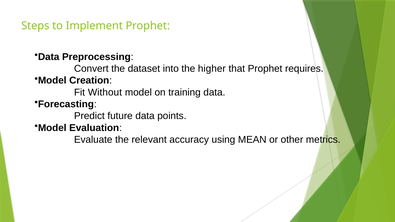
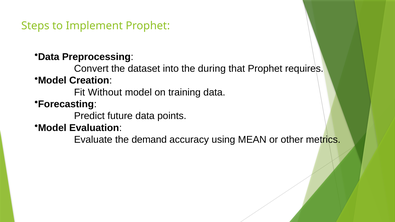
higher: higher -> during
relevant: relevant -> demand
